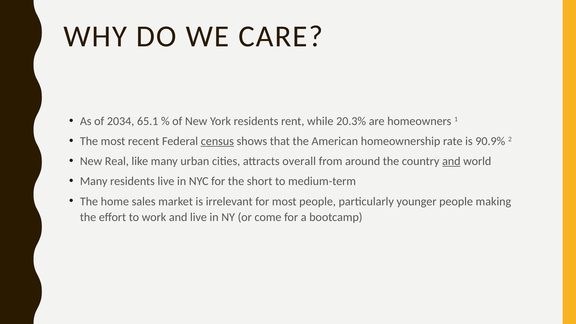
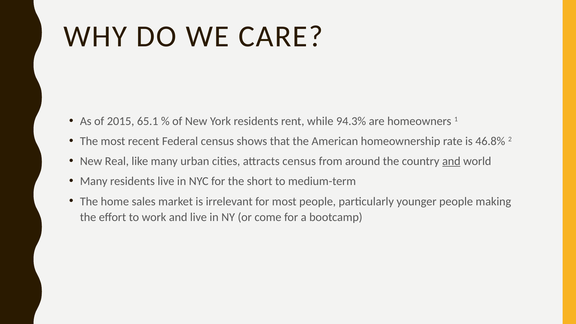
2034: 2034 -> 2015
20.3%: 20.3% -> 94.3%
census at (217, 141) underline: present -> none
90.9%: 90.9% -> 46.8%
attracts overall: overall -> census
